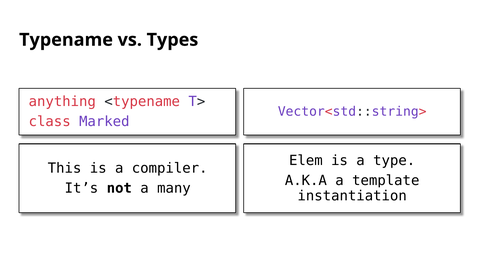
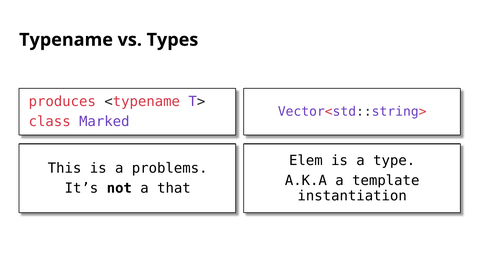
anything: anything -> produces
compiler: compiler -> problems
many: many -> that
